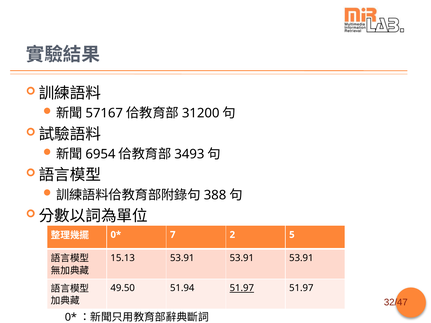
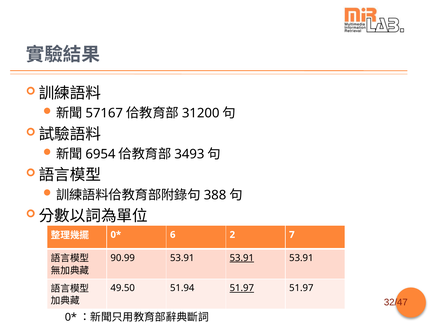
7: 7 -> 6
5: 5 -> 7
15.13: 15.13 -> 90.99
53.91 at (242, 258) underline: none -> present
